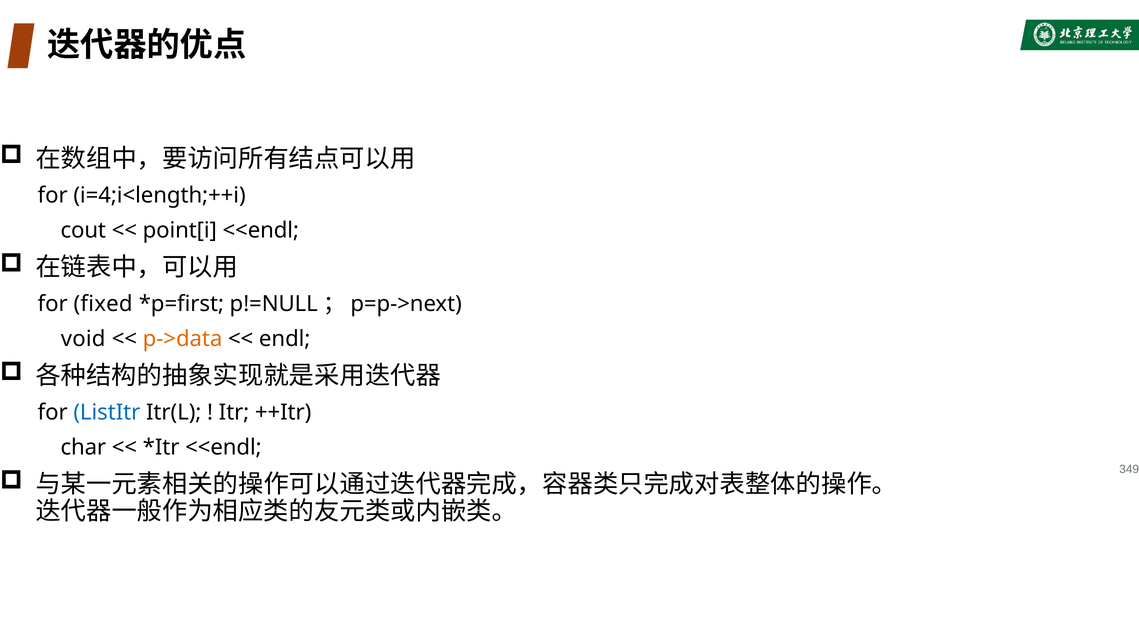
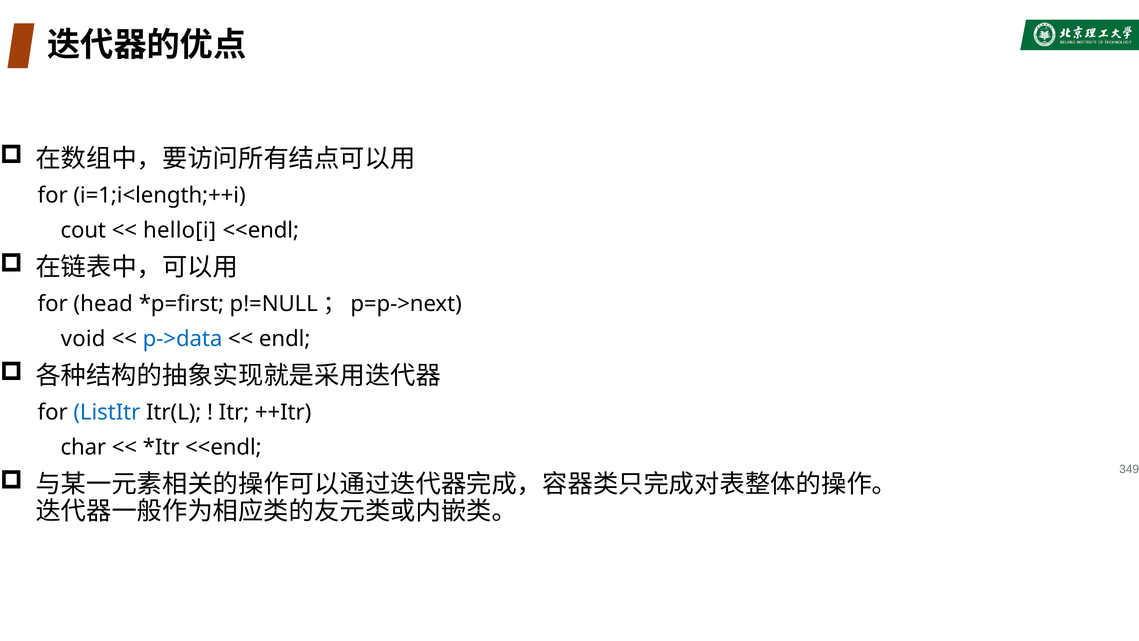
i=4;i<length;++i: i=4;i<length;++i -> i=1;i<length;++i
point[i: point[i -> hello[i
fixed: fixed -> head
p->data colour: orange -> blue
